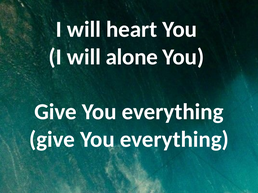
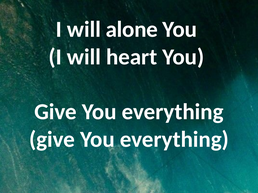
heart: heart -> alone
alone: alone -> heart
